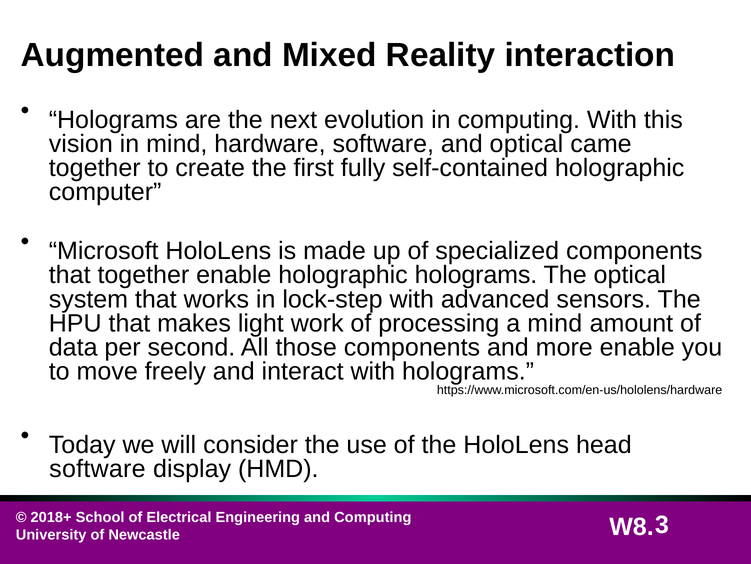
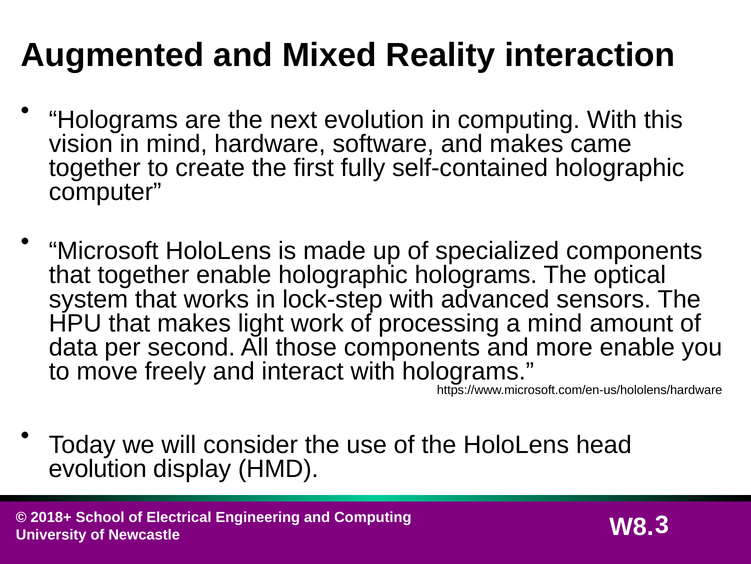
and optical: optical -> makes
software at (97, 468): software -> evolution
